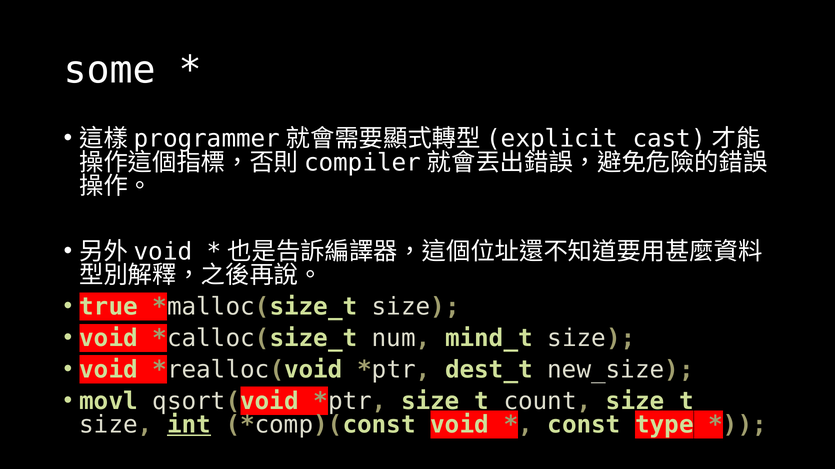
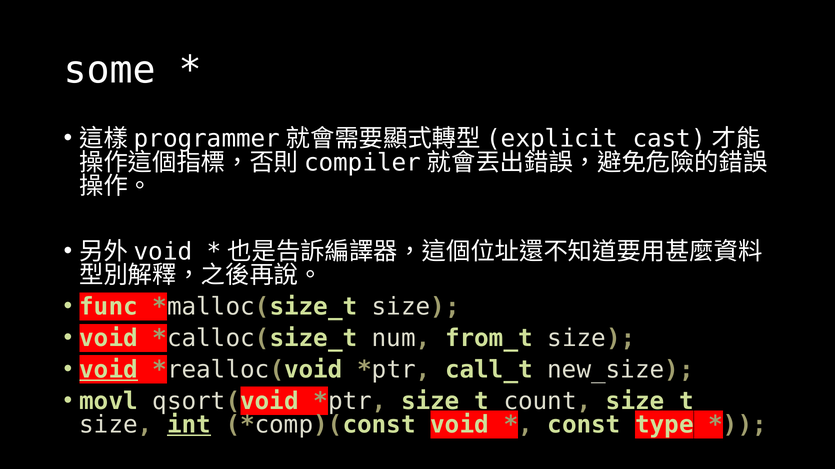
true: true -> func
mind_t: mind_t -> from_t
void at (109, 370) underline: none -> present
dest_t: dest_t -> call_t
